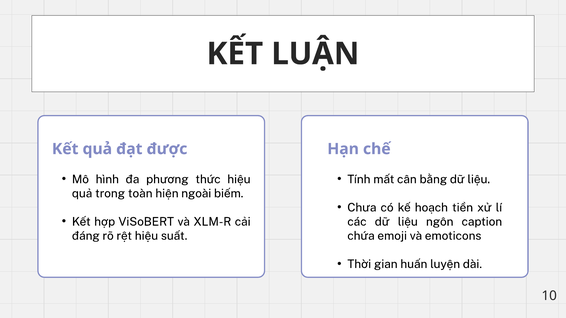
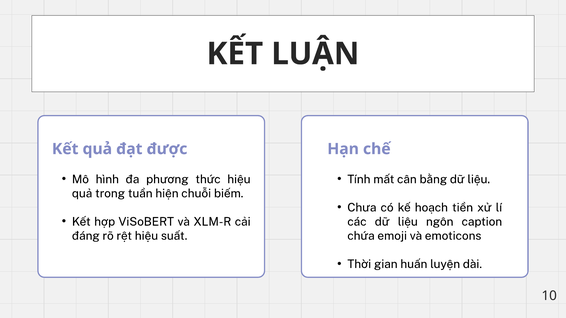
toàn: toàn -> tuần
ngoài: ngoài -> chuỗi
